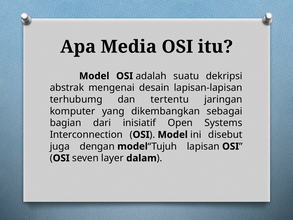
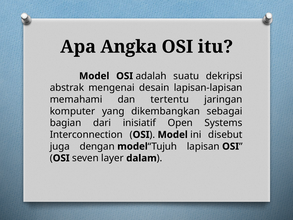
Media: Media -> Angka
terhubumg: terhubumg -> memahami
